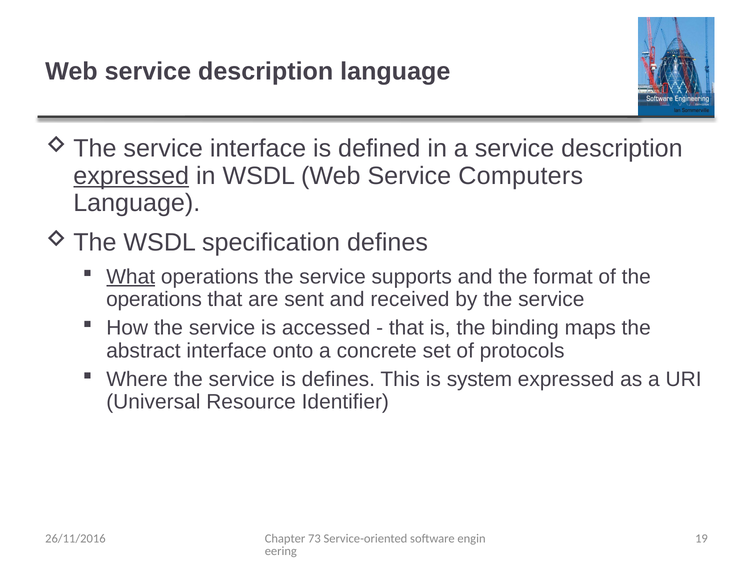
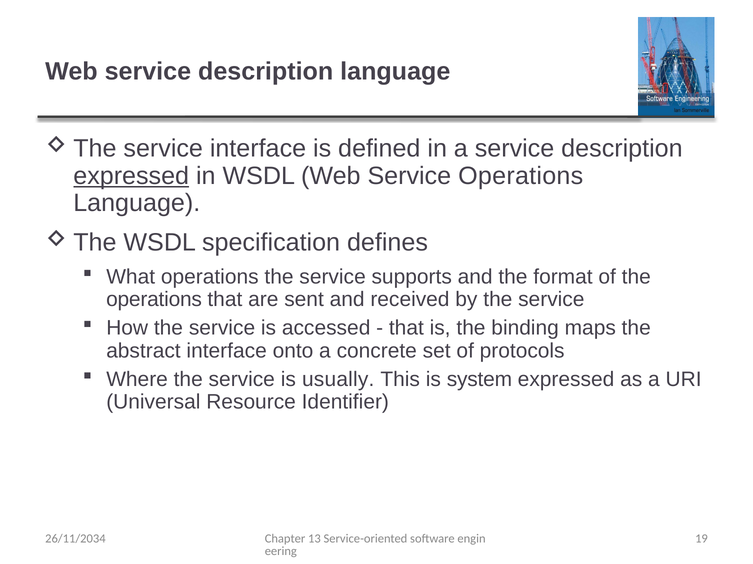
Service Computers: Computers -> Operations
What underline: present -> none
is defines: defines -> usually
73: 73 -> 13
26/11/2016: 26/11/2016 -> 26/11/2034
